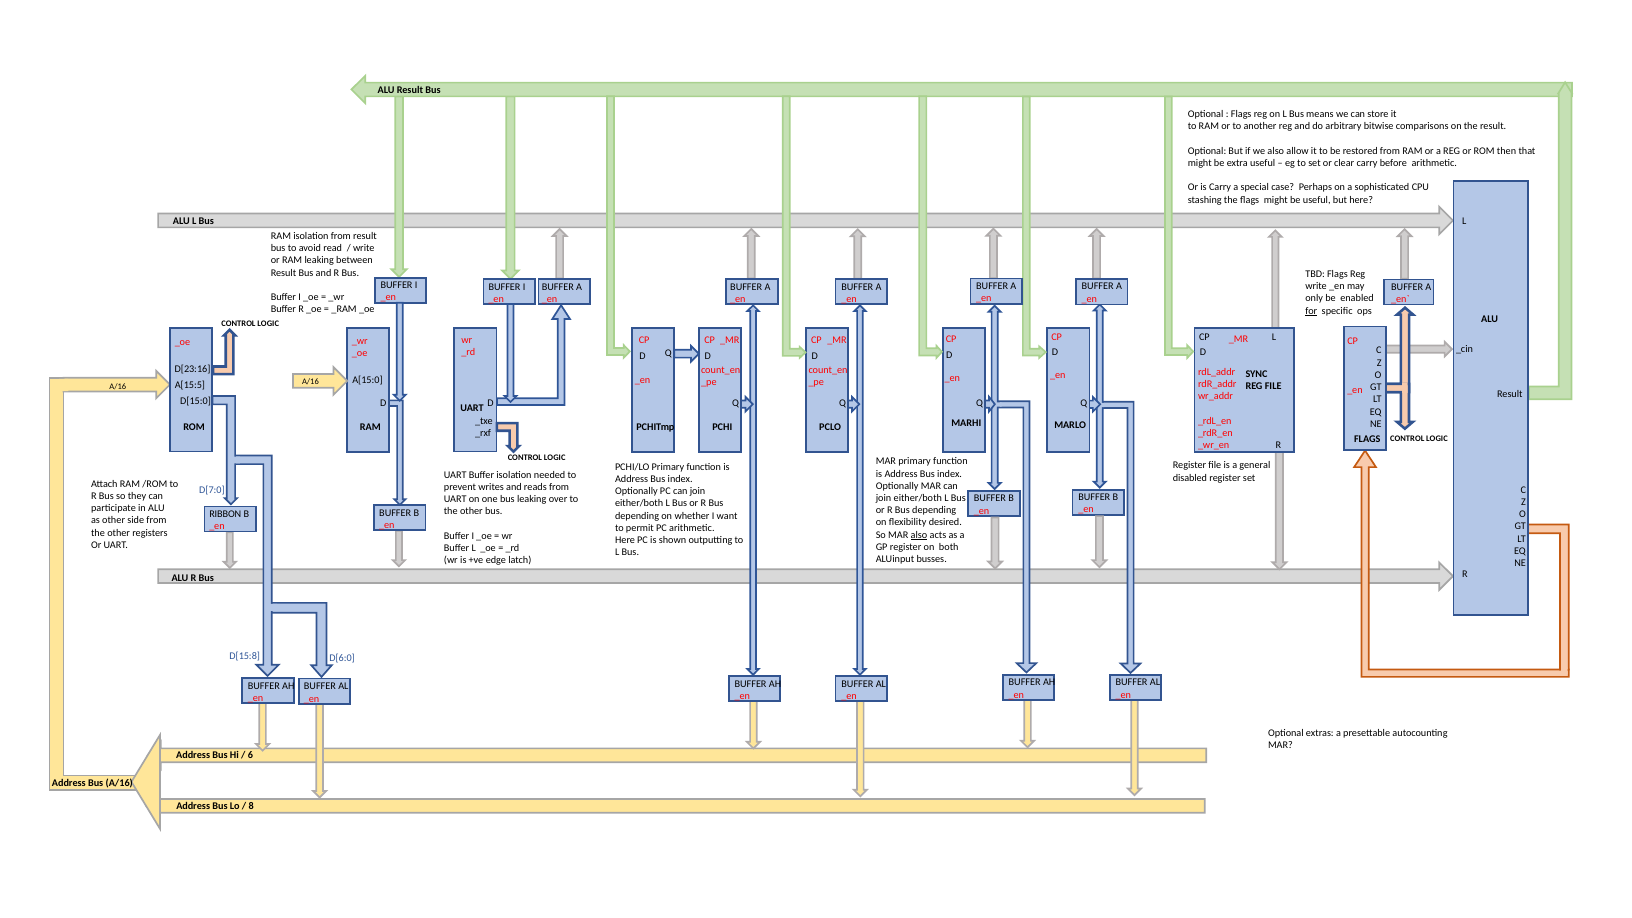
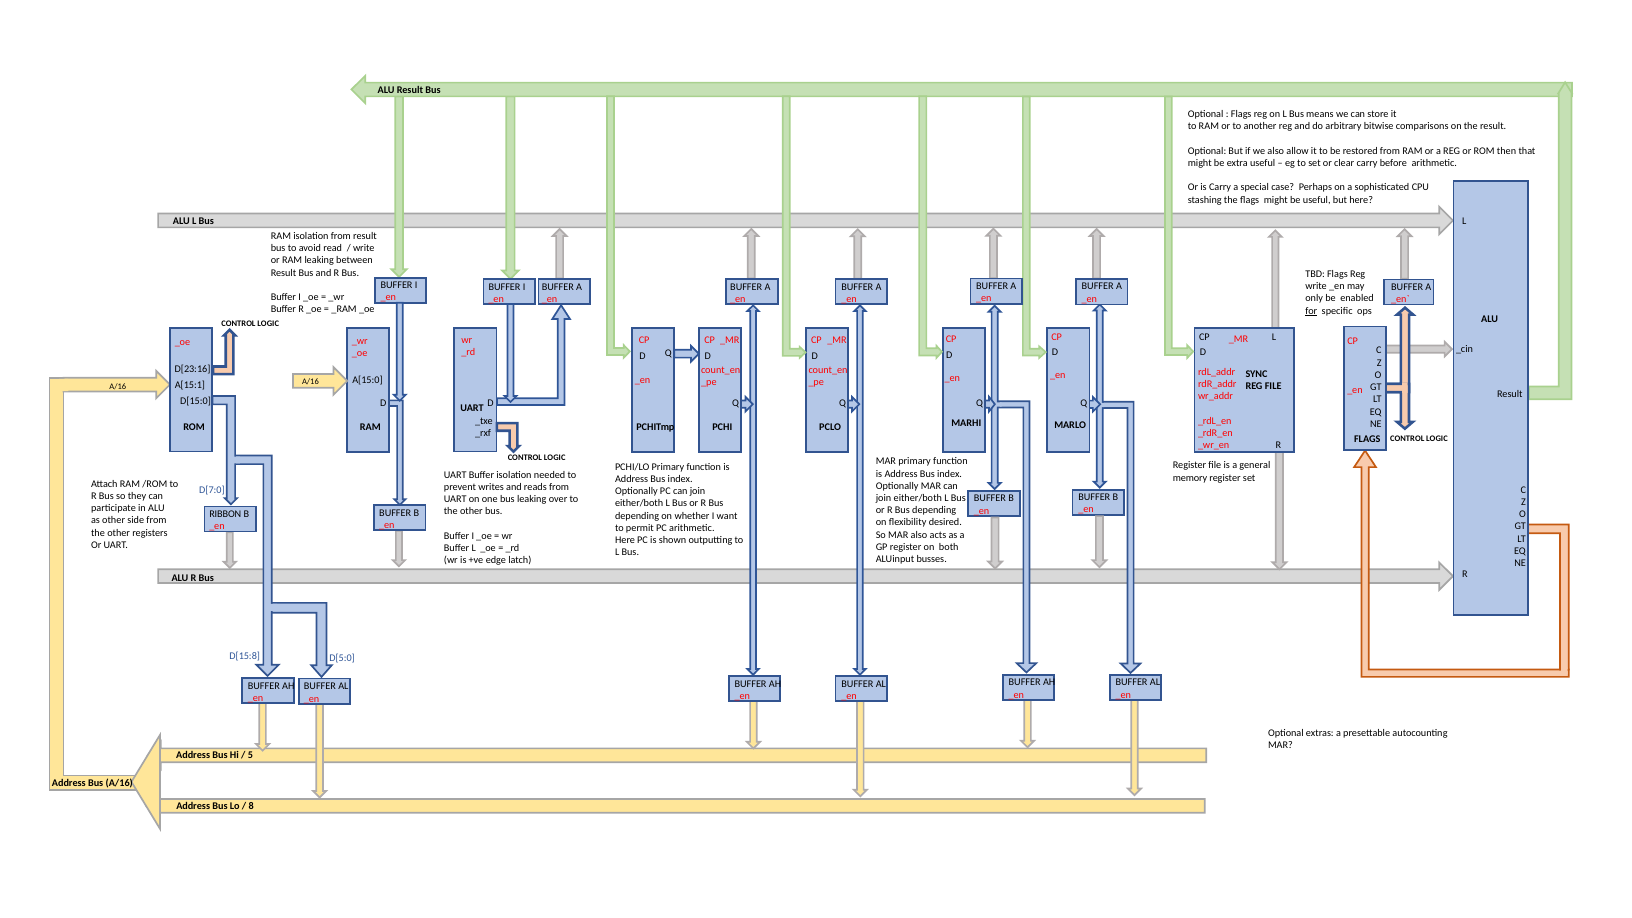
A[15:5: A[15:5 -> A[15:1
disabled: disabled -> memory
also at (919, 535) underline: present -> none
D[6:0: D[6:0 -> D[5:0
6: 6 -> 5
